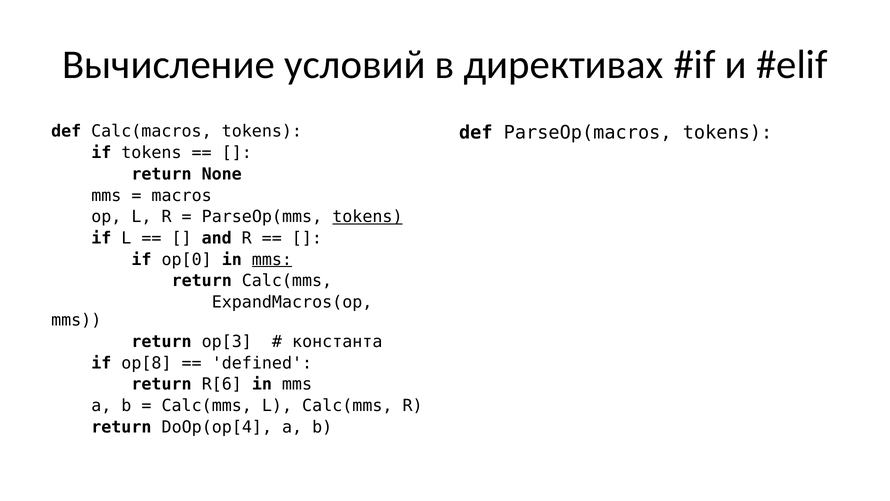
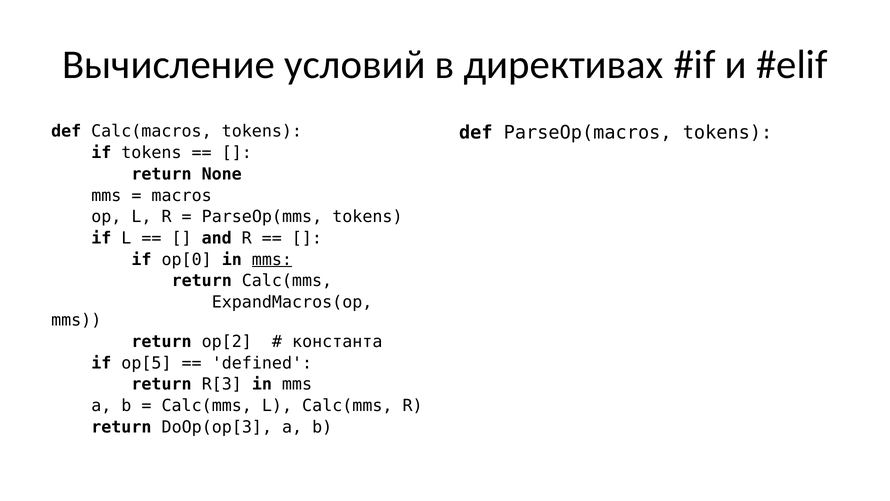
tokens at (367, 217) underline: present -> none
op[3: op[3 -> op[2
op[8: op[8 -> op[5
R[6: R[6 -> R[3
DoOp(op[4: DoOp(op[4 -> DoOp(op[3
